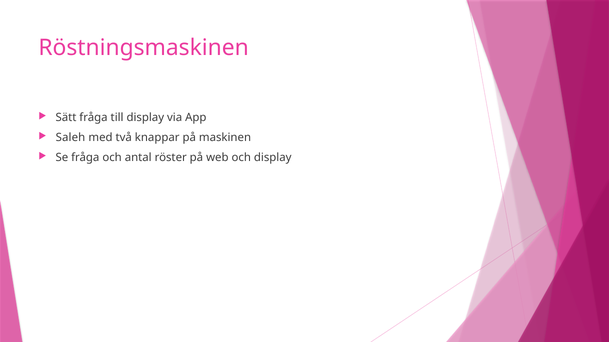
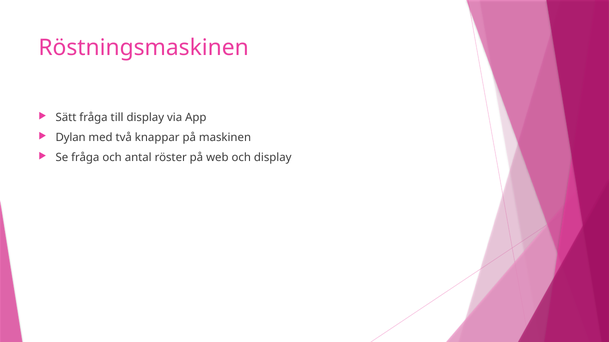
Saleh: Saleh -> Dylan
